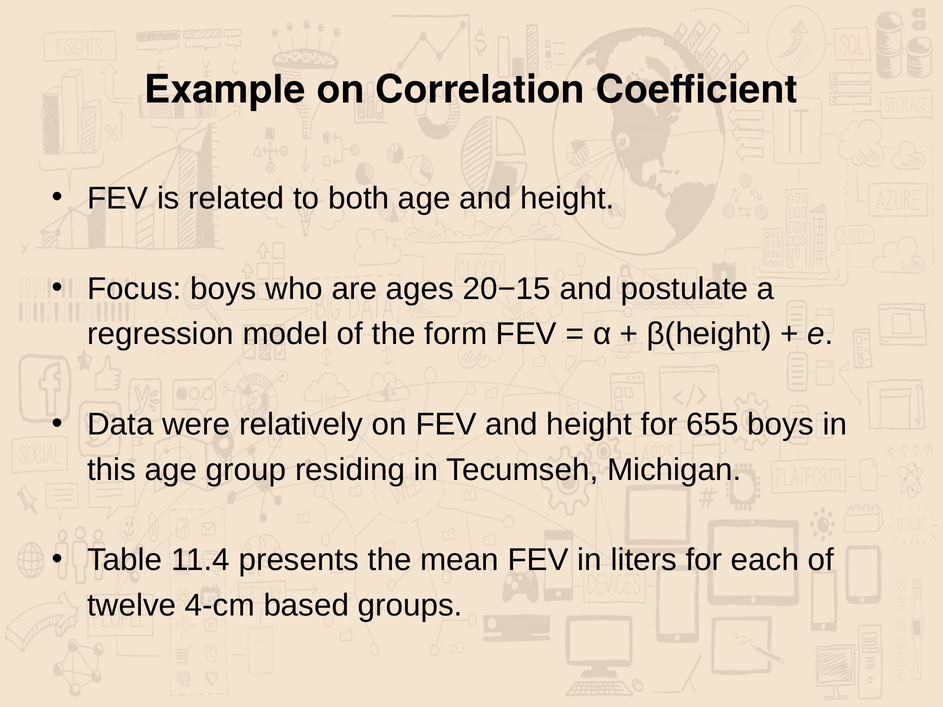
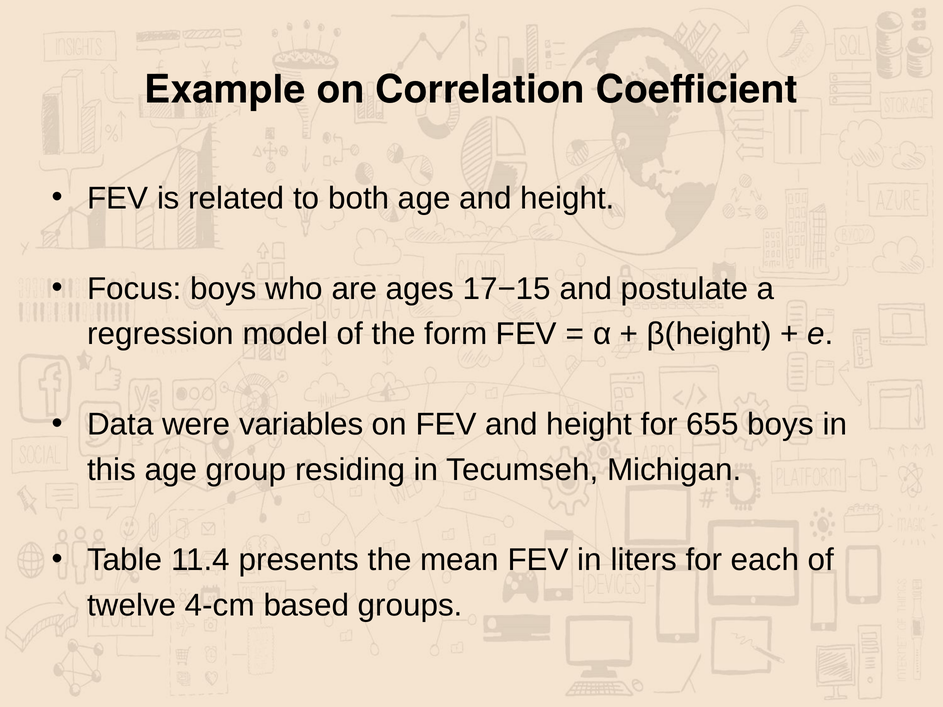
20−15: 20−15 -> 17−15
relatively: relatively -> variables
